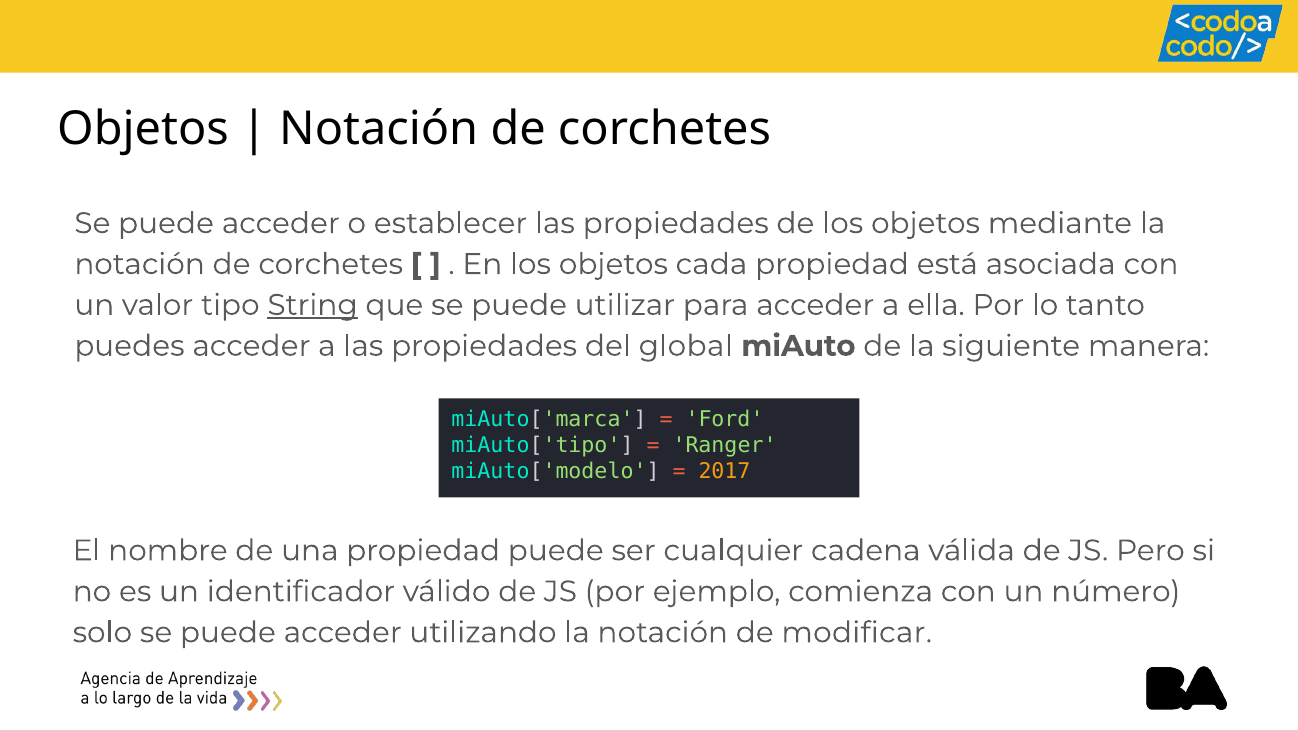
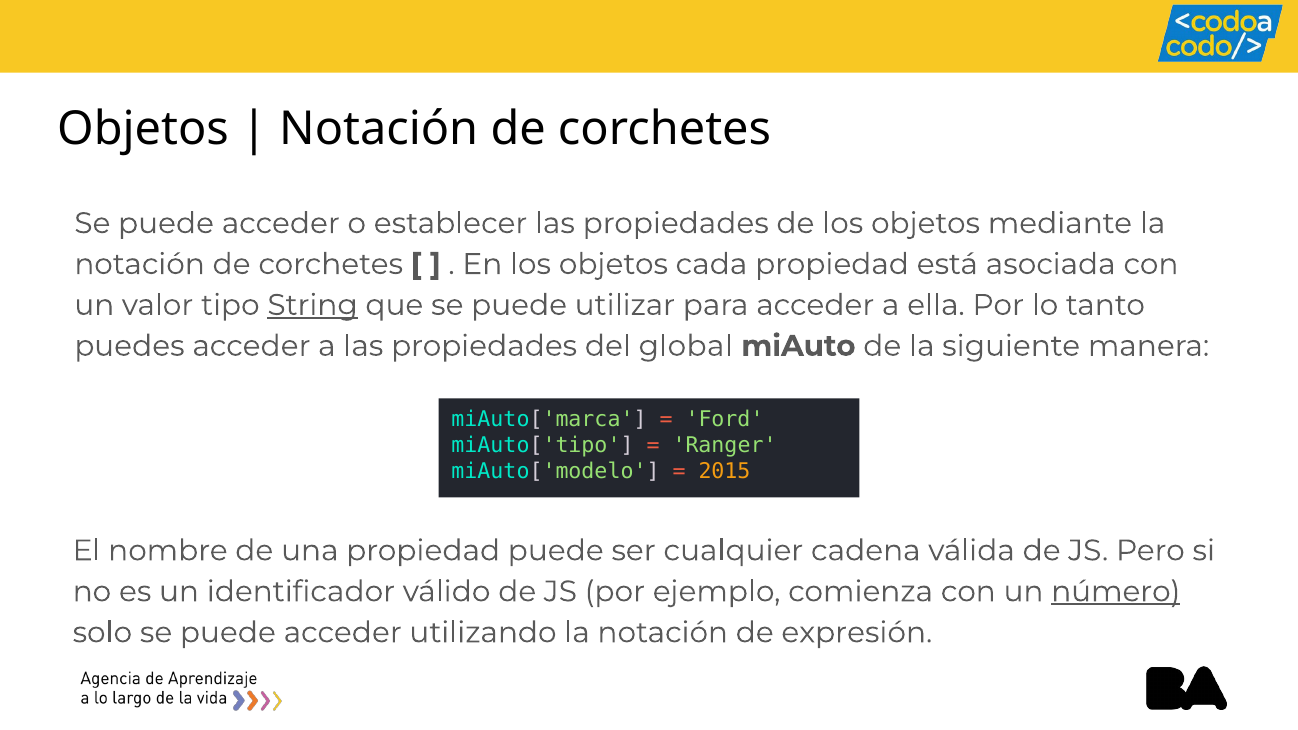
2017: 2017 -> 2015
número underline: none -> present
modificar: modificar -> expresión
